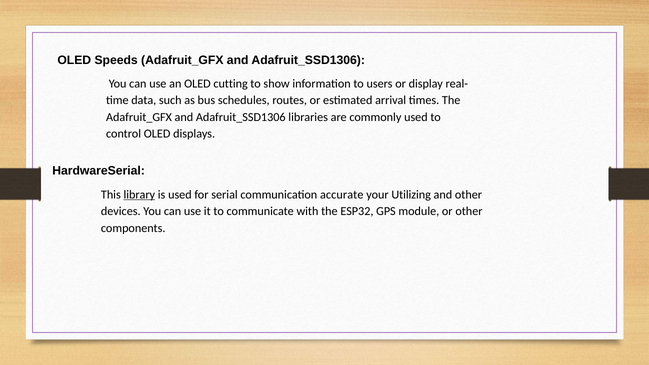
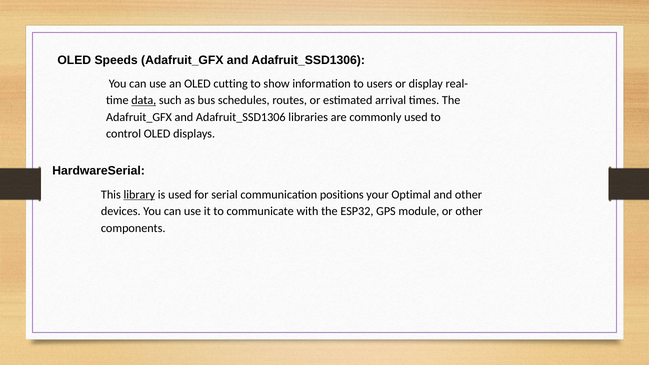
data underline: none -> present
accurate: accurate -> positions
Utilizing: Utilizing -> Optimal
